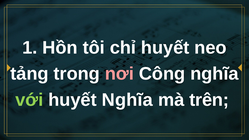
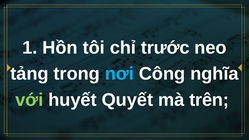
chỉ huyết: huyết -> trước
nơi colour: pink -> light blue
huyết Nghĩa: Nghĩa -> Quyết
